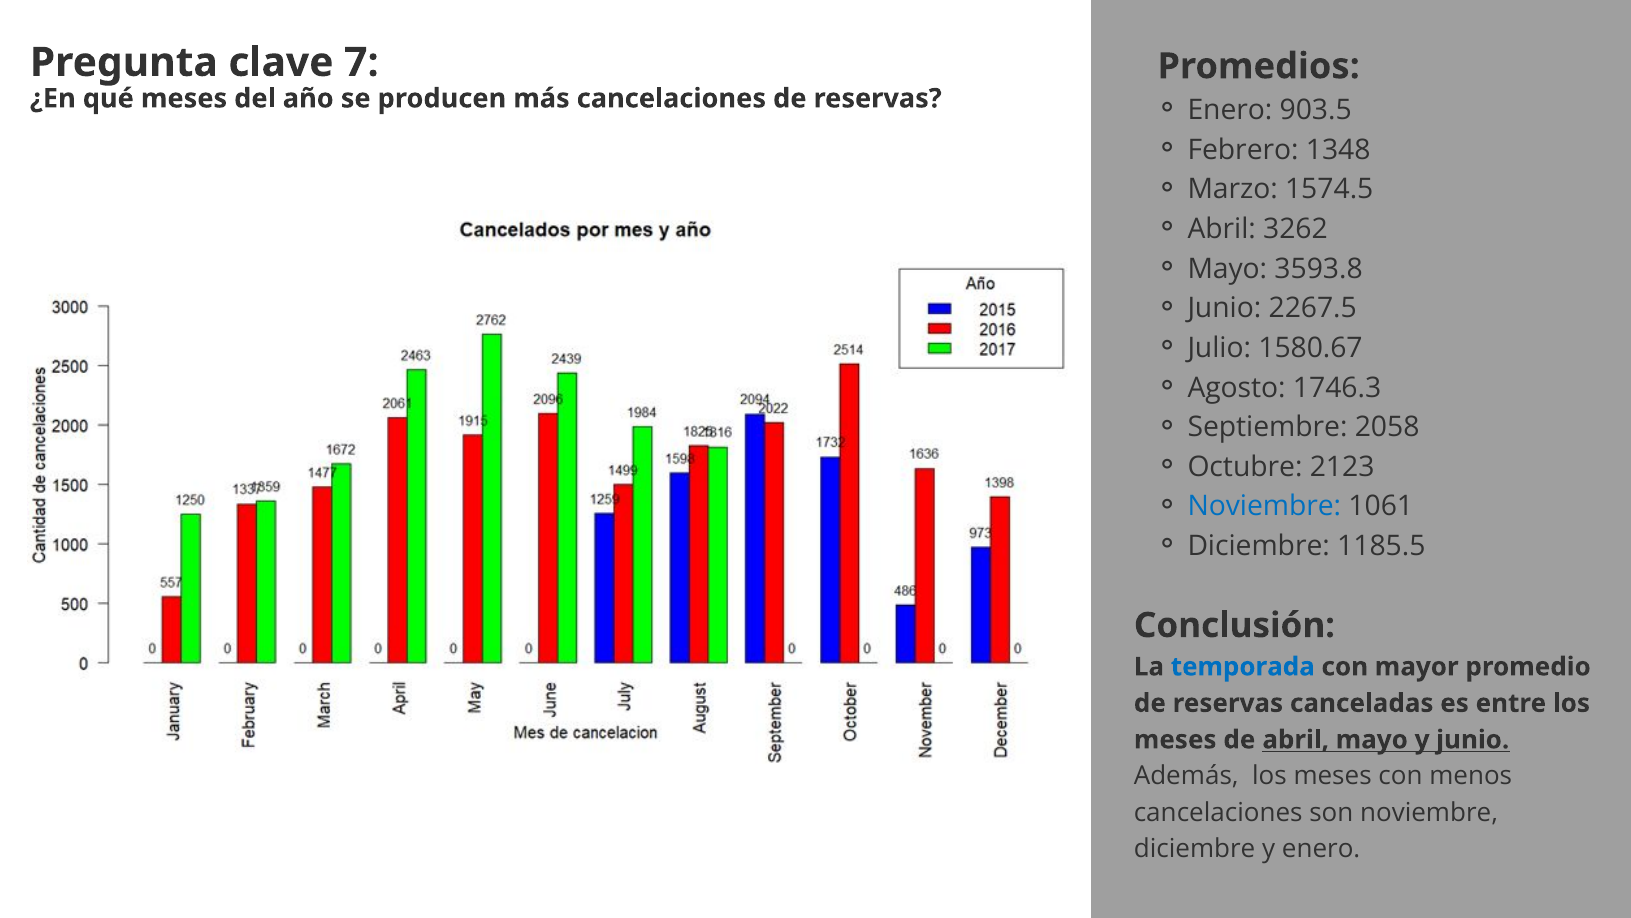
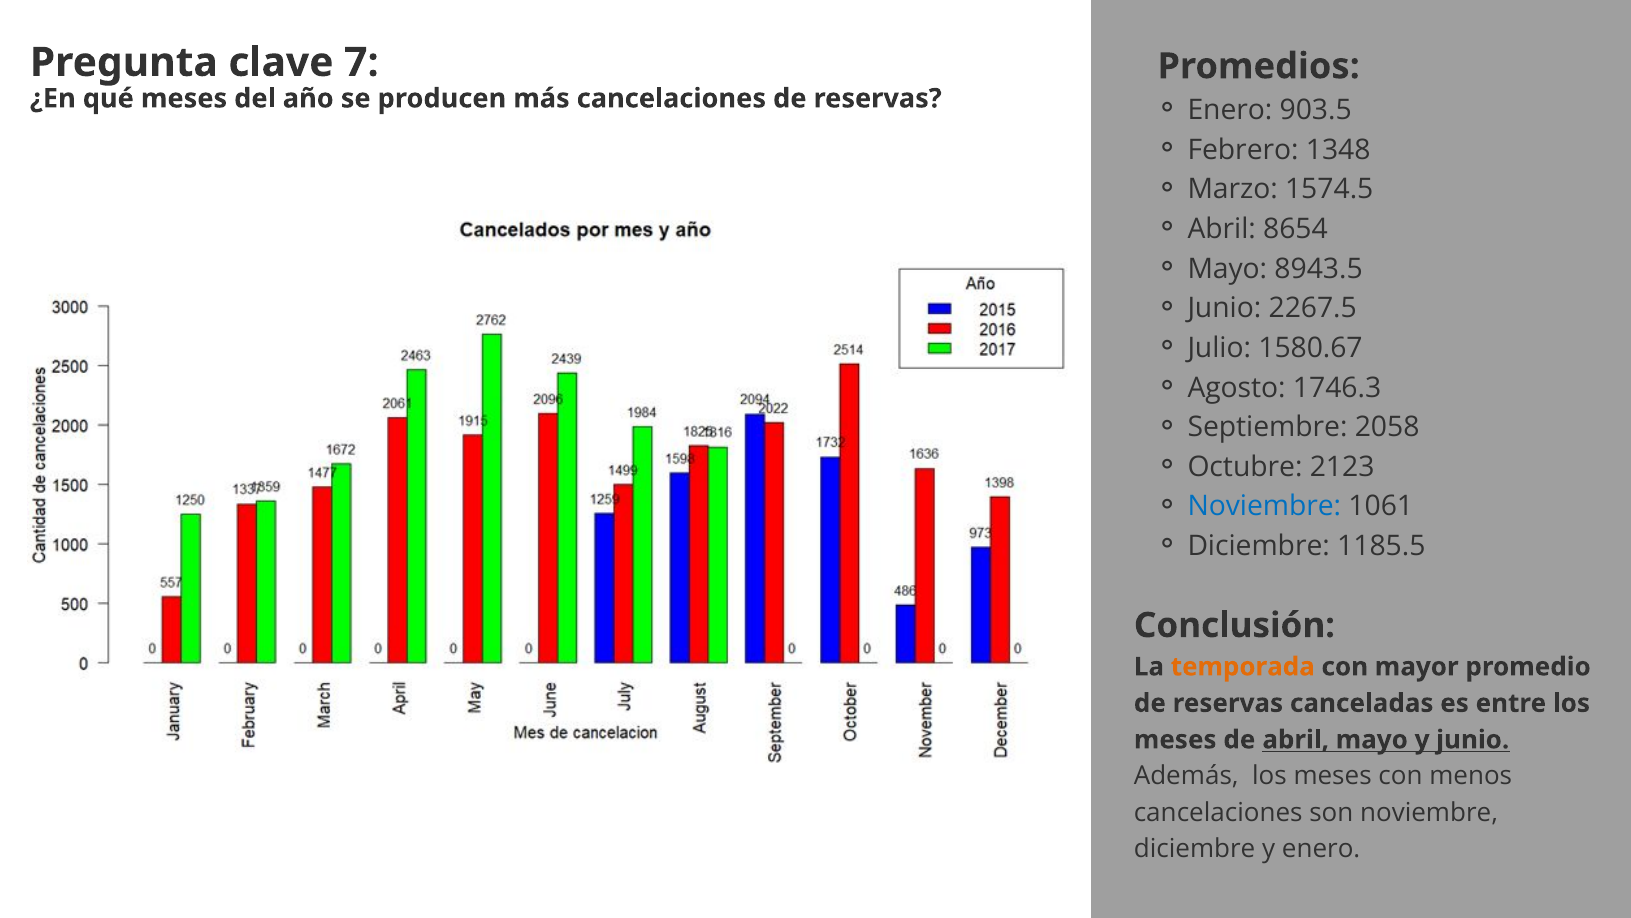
3262: 3262 -> 8654
3593.8: 3593.8 -> 8943.5
temporada colour: blue -> orange
